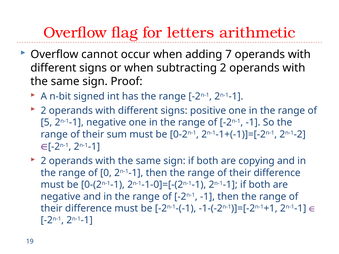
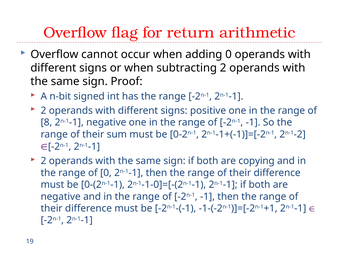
letters: letters -> return
adding 7: 7 -> 0
5: 5 -> 8
